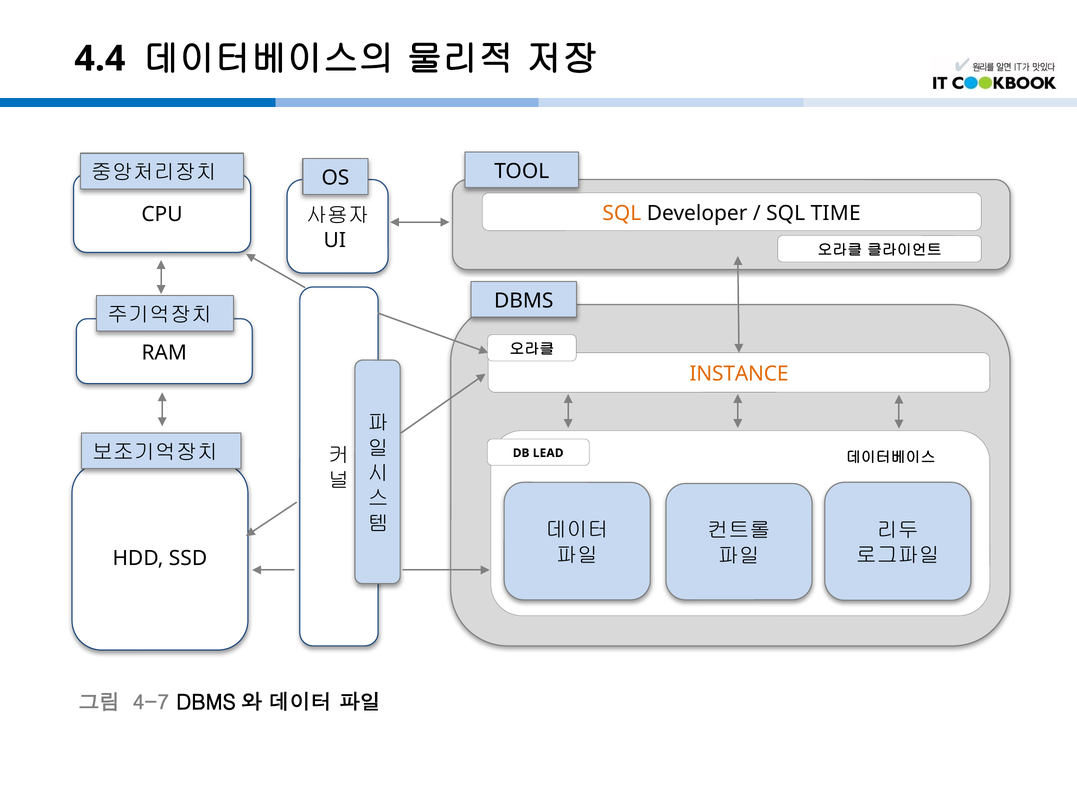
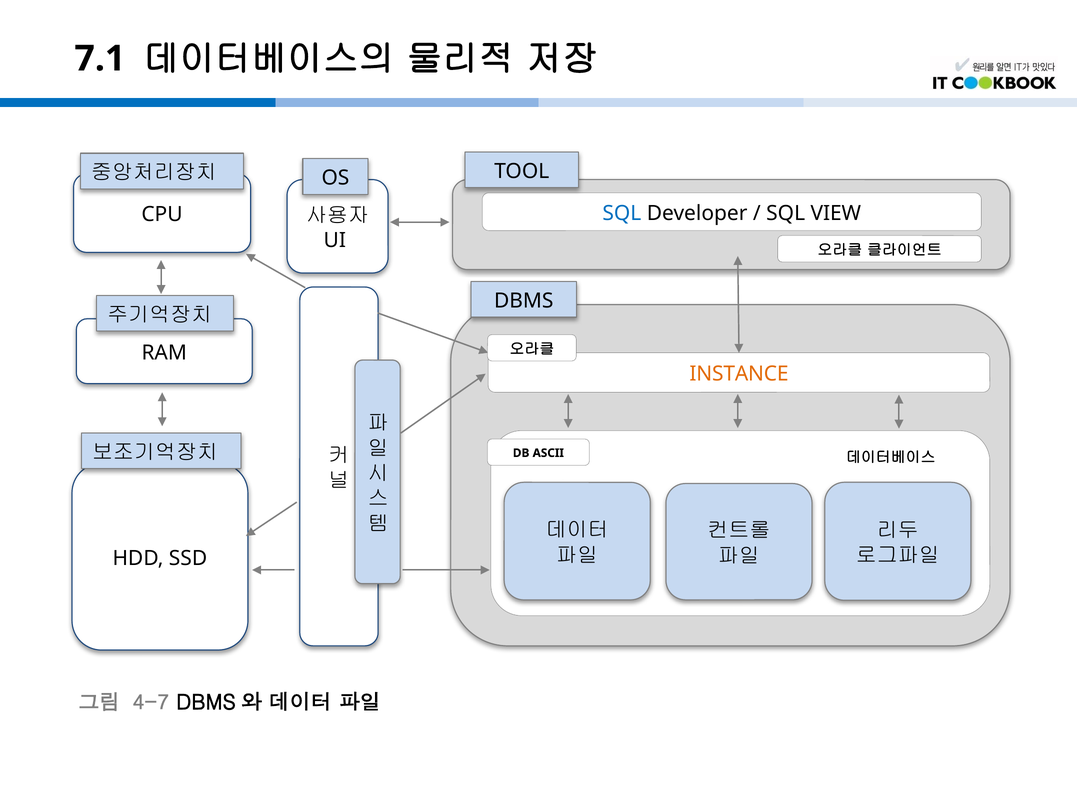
4.4: 4.4 -> 7.1
SQL at (622, 213) colour: orange -> blue
TIME: TIME -> VIEW
LEAD: LEAD -> ASCII
